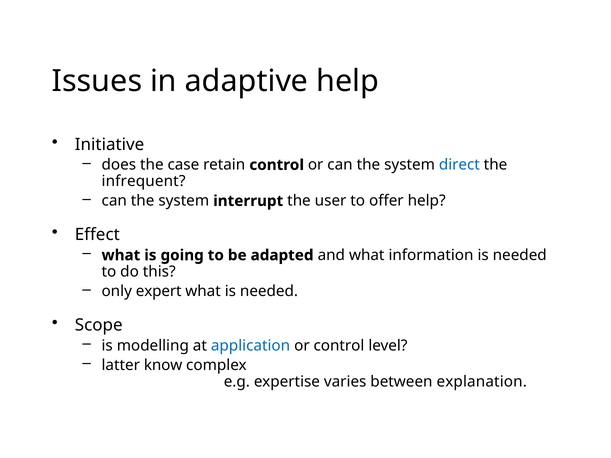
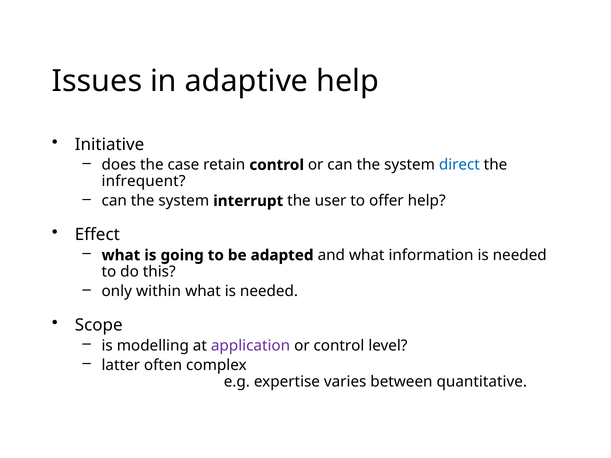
expert: expert -> within
application colour: blue -> purple
know: know -> often
explanation: explanation -> quantitative
